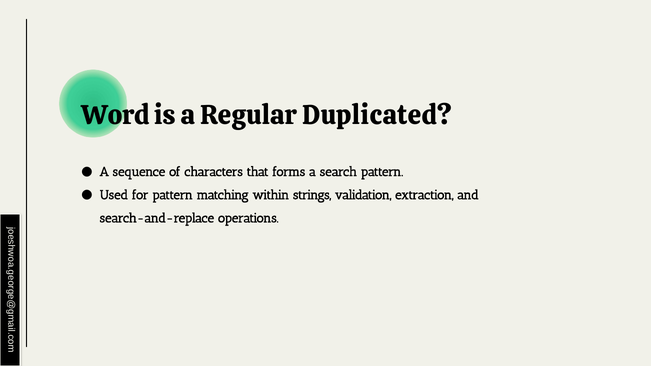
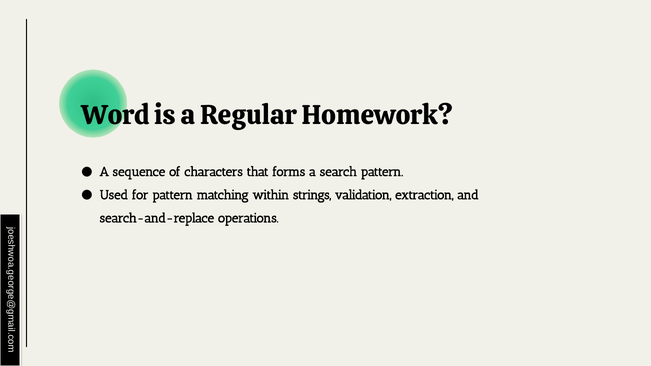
Duplicated: Duplicated -> Homework
